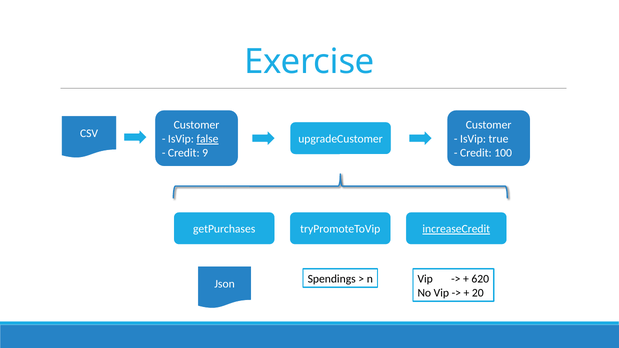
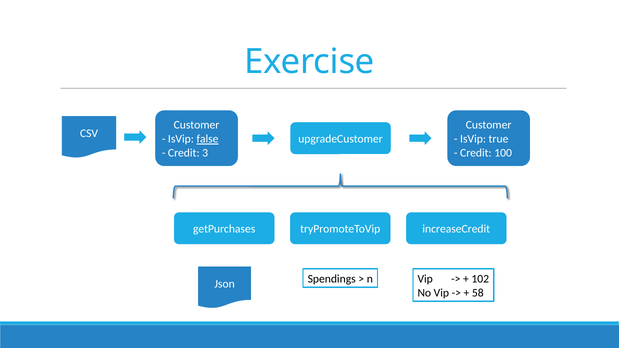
9: 9 -> 3
increaseCredit underline: present -> none
620: 620 -> 102
20: 20 -> 58
